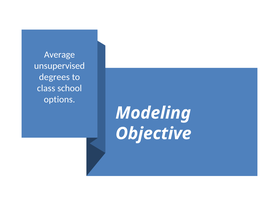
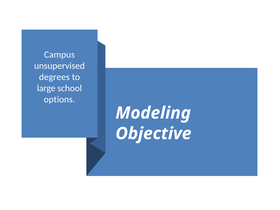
Average: Average -> Campus
class: class -> large
